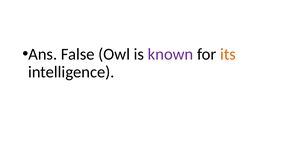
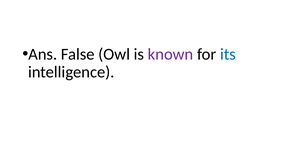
its colour: orange -> blue
